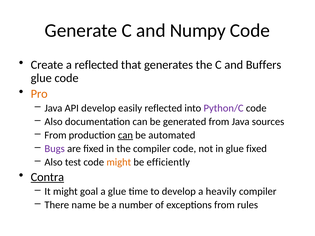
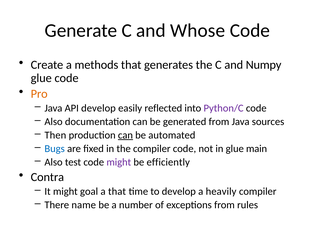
Numpy: Numpy -> Whose
a reflected: reflected -> methods
Buffers: Buffers -> Numpy
From at (55, 135): From -> Then
Bugs colour: purple -> blue
glue fixed: fixed -> main
might at (119, 162) colour: orange -> purple
Contra underline: present -> none
a glue: glue -> that
